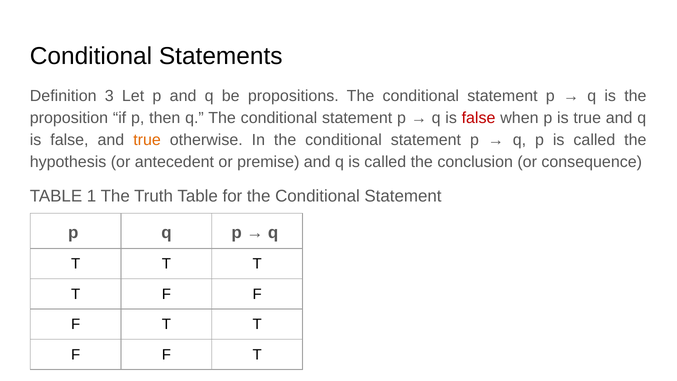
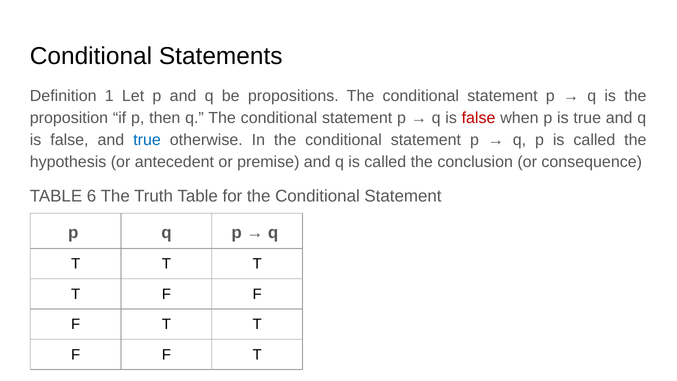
3: 3 -> 1
true at (147, 140) colour: orange -> blue
1: 1 -> 6
